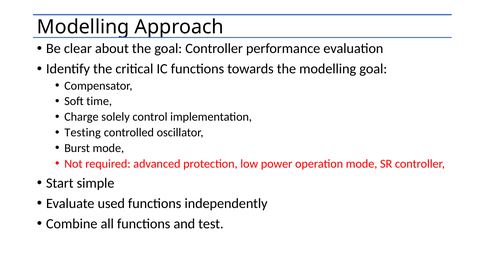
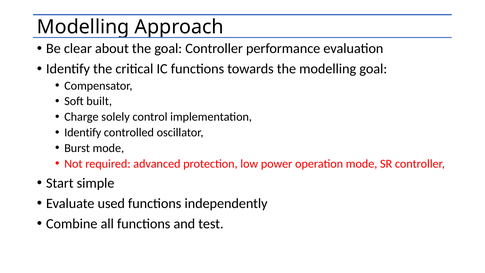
time: time -> built
Testing at (83, 132): Testing -> Identify
